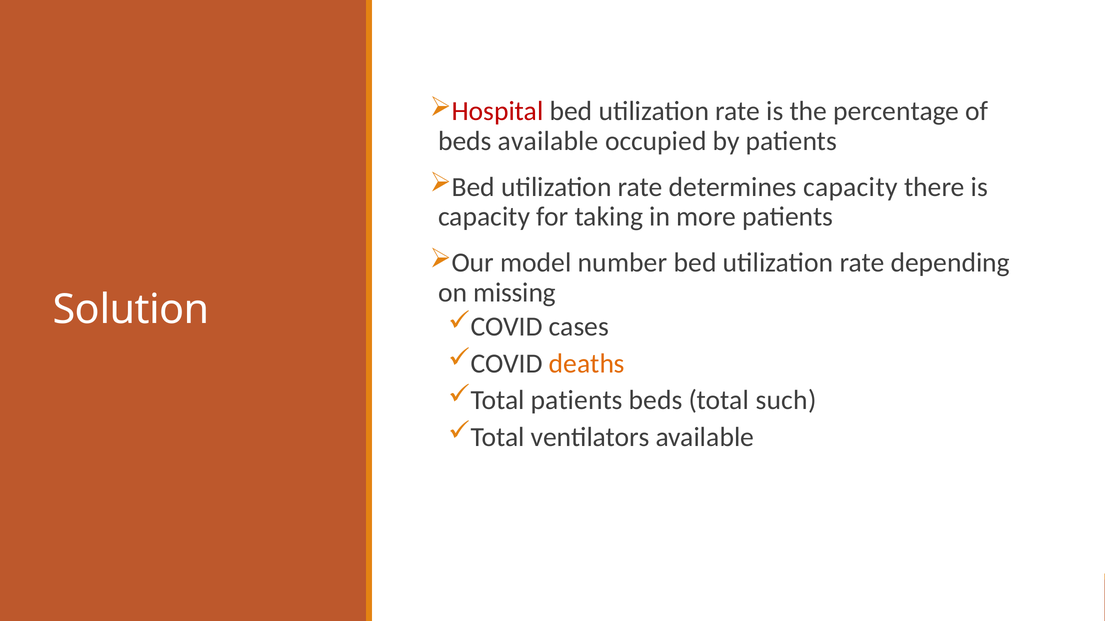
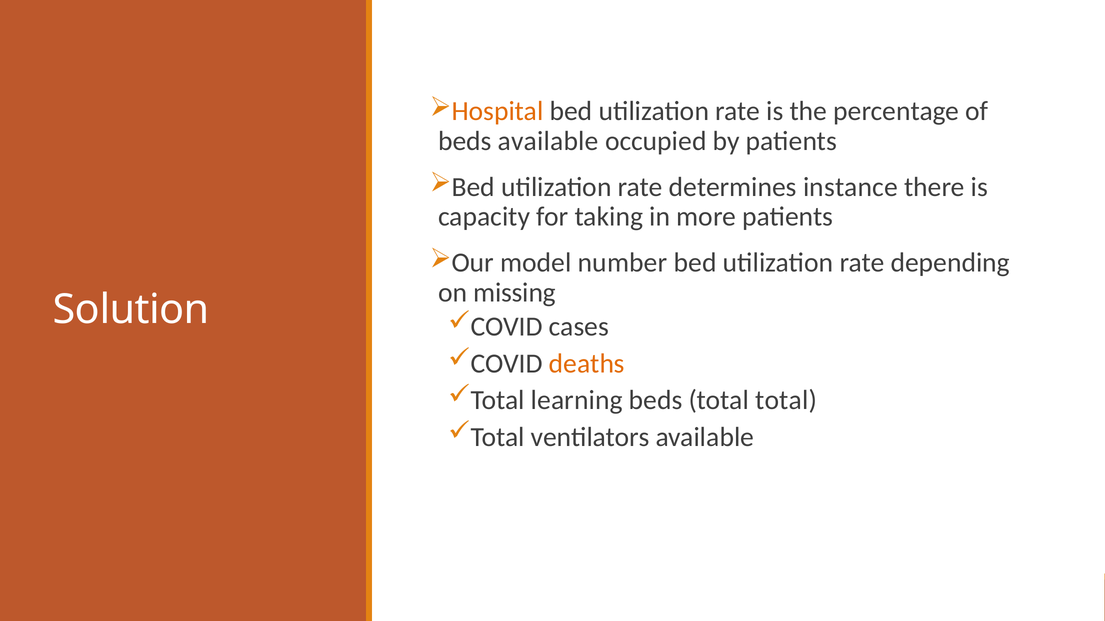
Hospital colour: red -> orange
determines capacity: capacity -> instance
Total patients: patients -> learning
total such: such -> total
